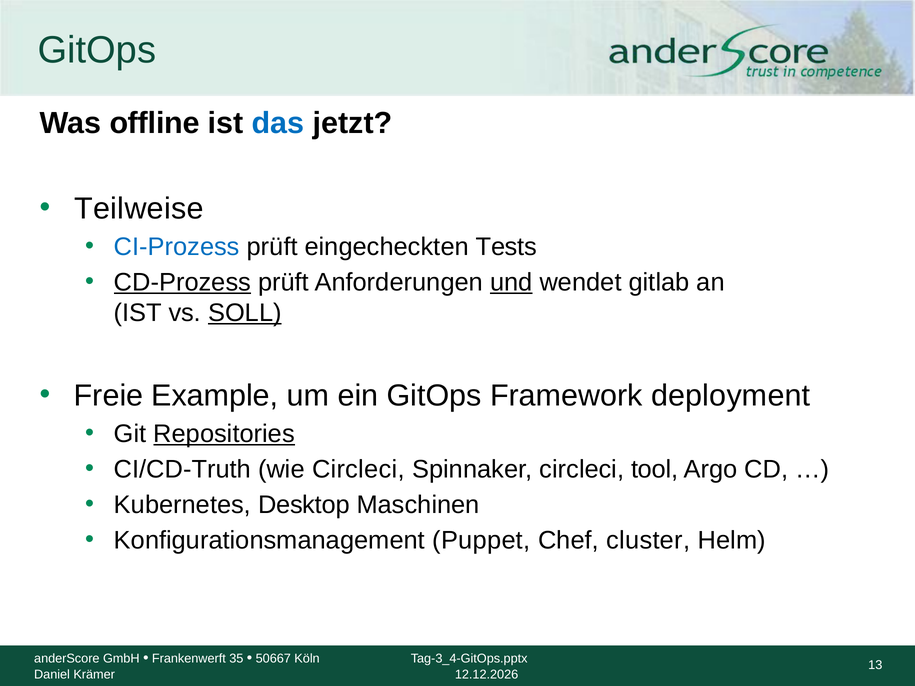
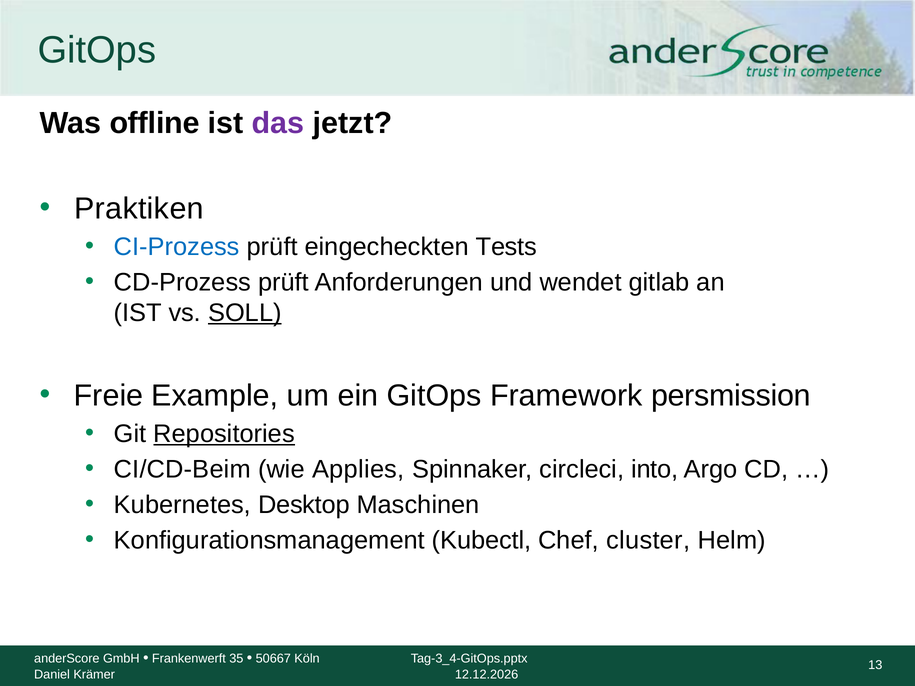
das colour: blue -> purple
Teilweise: Teilweise -> Praktiken
CD-Prozess underline: present -> none
und underline: present -> none
deployment: deployment -> persmission
CI/CD-Truth: CI/CD-Truth -> CI/CD-Beim
wie Circleci: Circleci -> Applies
tool: tool -> into
Puppet: Puppet -> Kubectl
